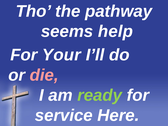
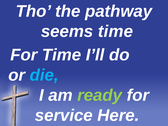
seems help: help -> time
For Your: Your -> Time
die colour: pink -> light blue
